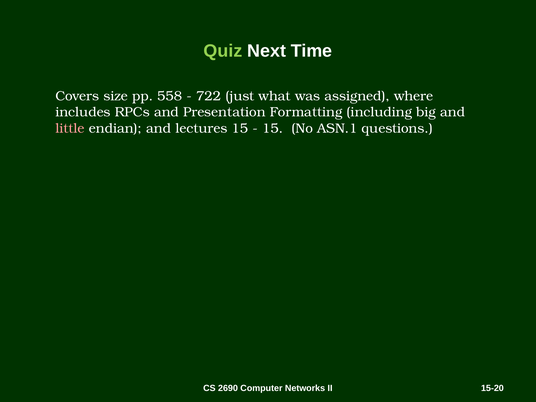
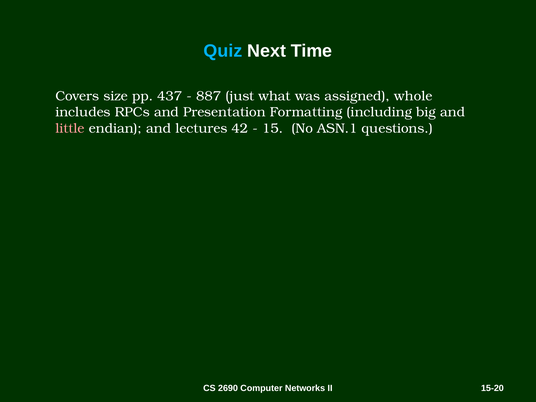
Quiz colour: light green -> light blue
558: 558 -> 437
722: 722 -> 887
where: where -> whole
lectures 15: 15 -> 42
